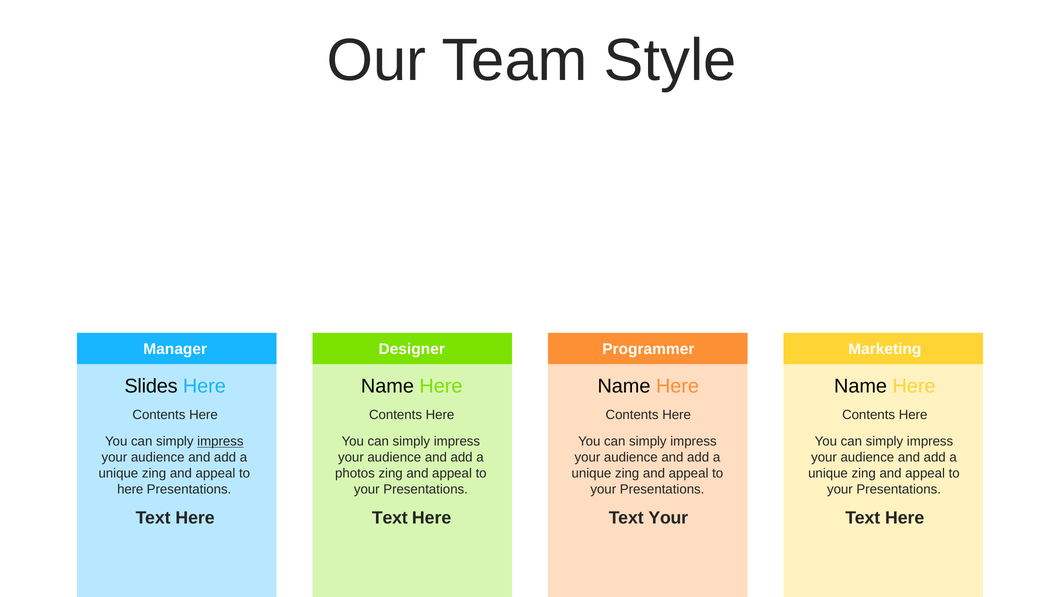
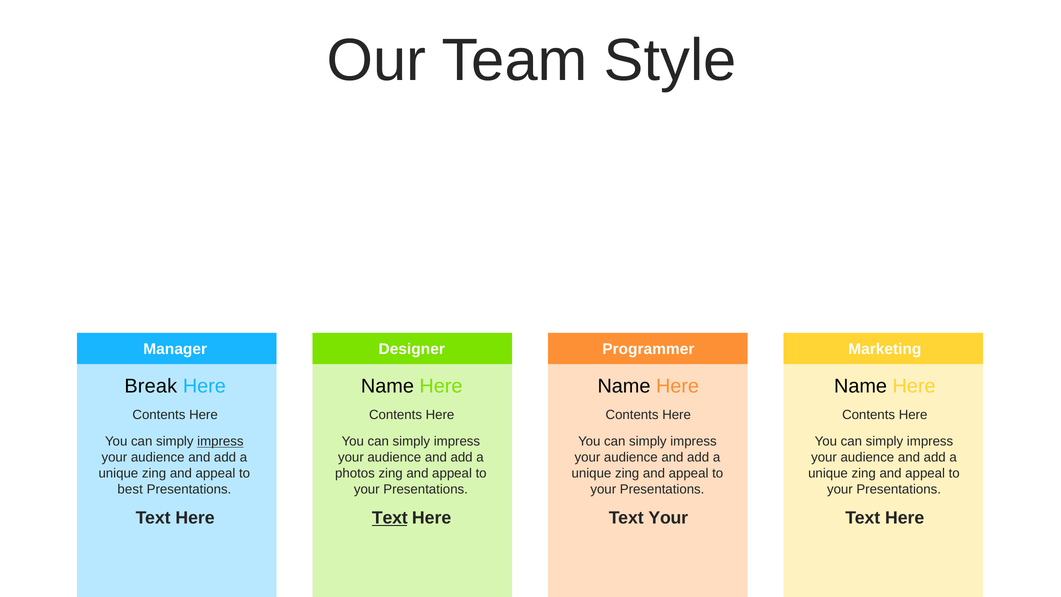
Slides: Slides -> Break
here at (130, 489): here -> best
Text at (390, 518) underline: none -> present
